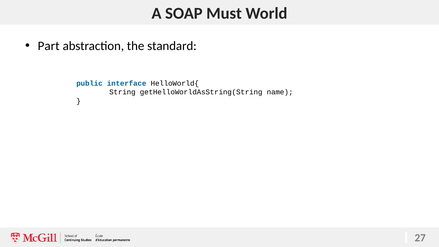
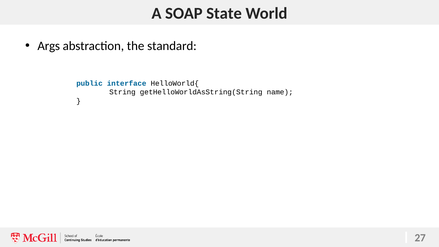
Must: Must -> State
Part: Part -> Args
